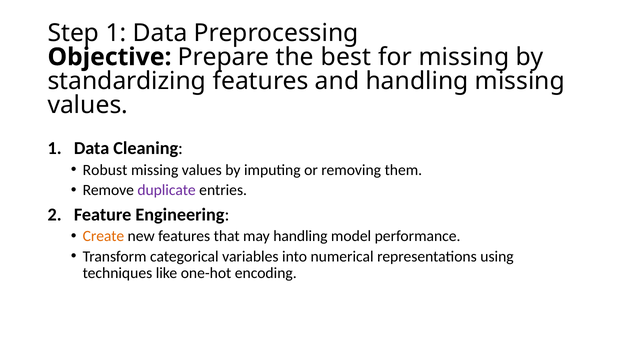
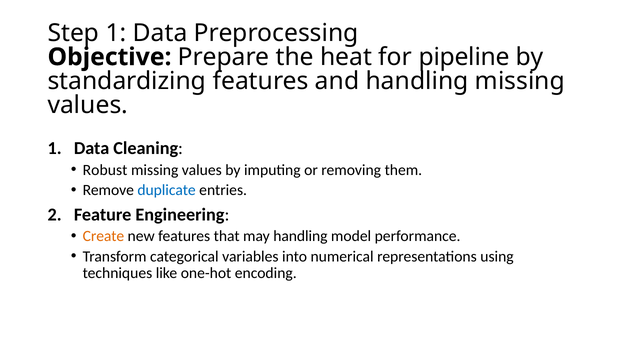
best: best -> heat
for missing: missing -> pipeline
duplicate colour: purple -> blue
